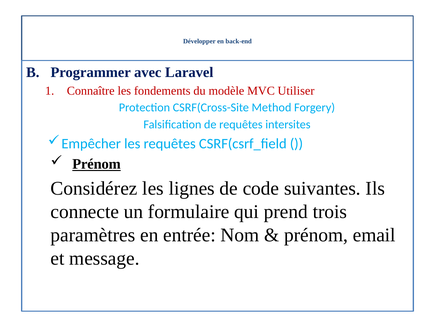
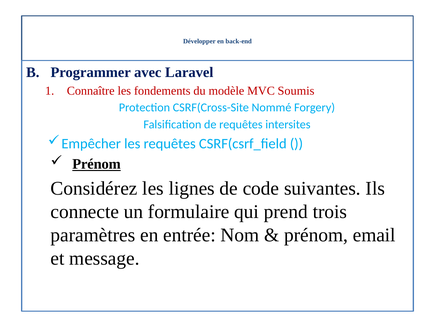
Utiliser: Utiliser -> Soumis
Method: Method -> Nommé
